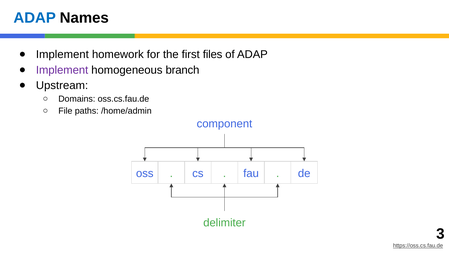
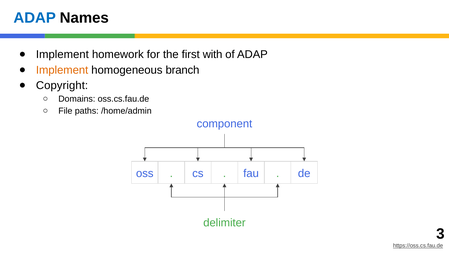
files: files -> with
Implement at (62, 70) colour: purple -> orange
Upstream: Upstream -> Copyright
